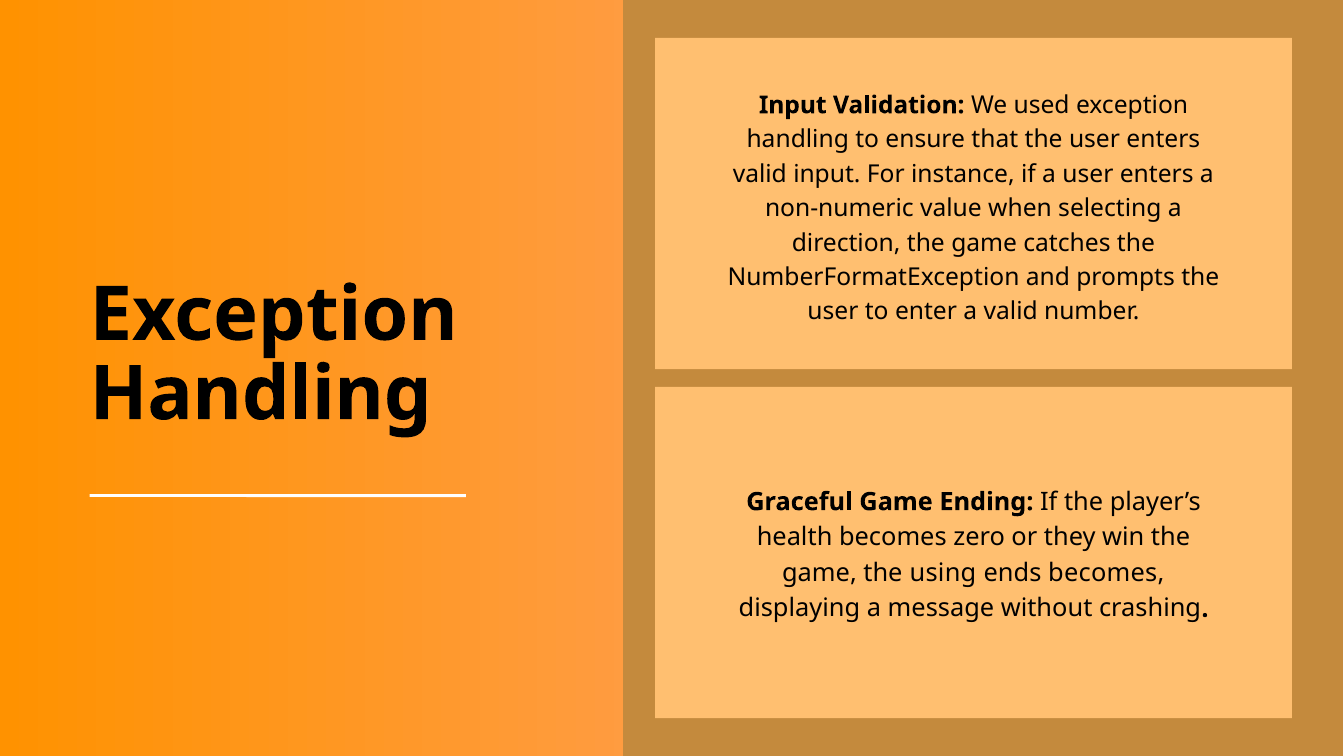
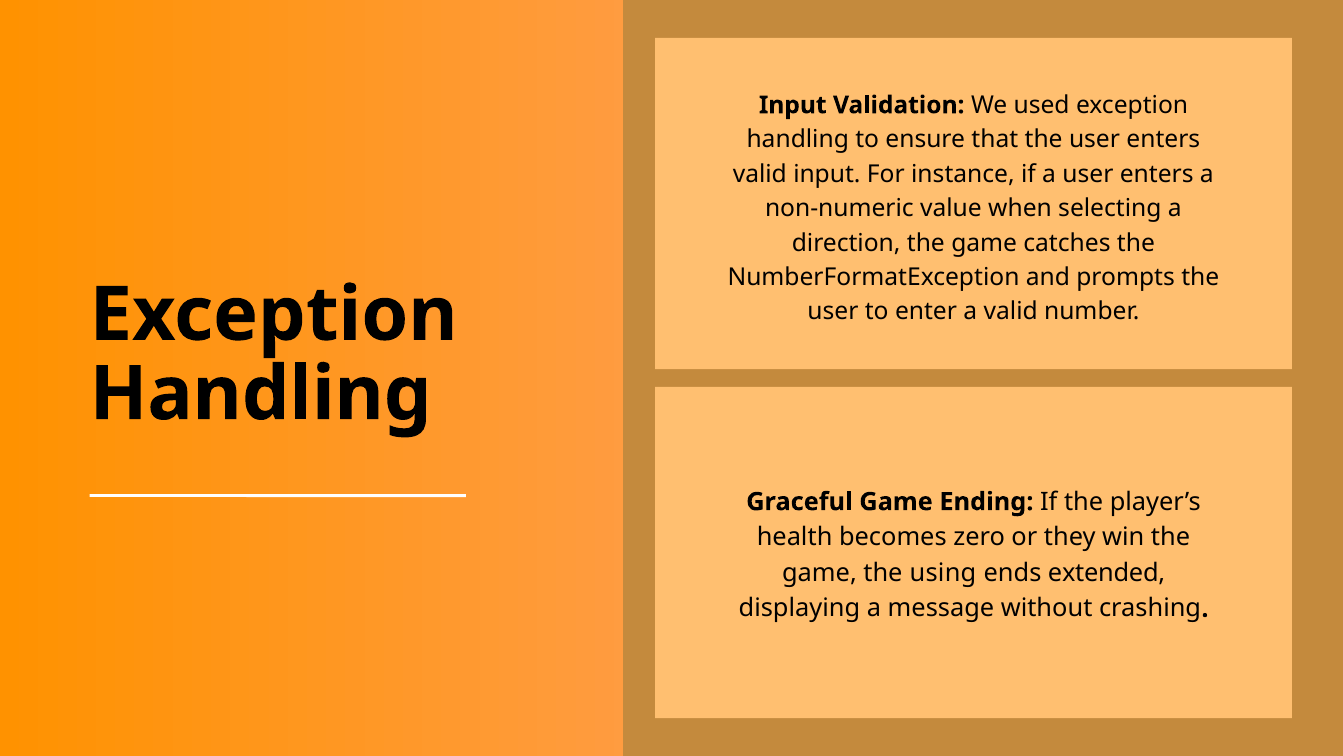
ends becomes: becomes -> extended
